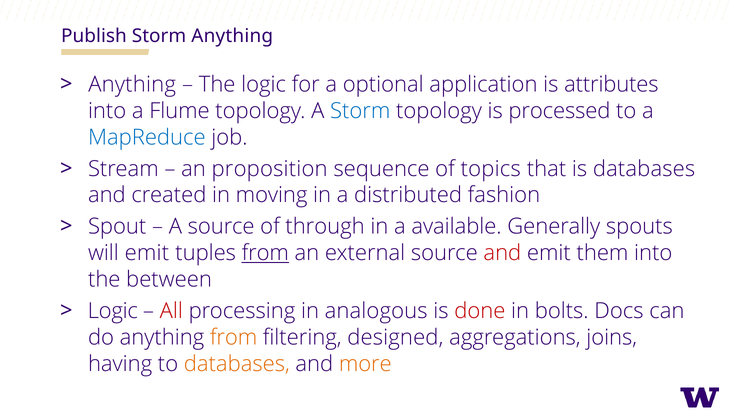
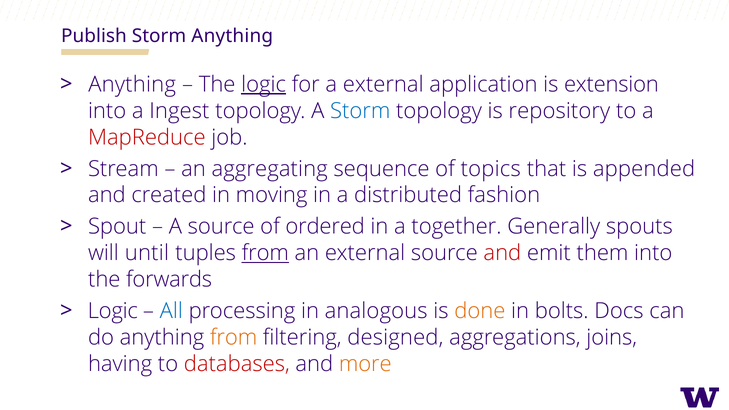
logic at (264, 84) underline: none -> present
a optional: optional -> external
attributes: attributes -> extension
Flume: Flume -> Ingest
processed: processed -> repository
MapReduce colour: blue -> red
proposition: proposition -> aggregating
is databases: databases -> appended
through: through -> ordered
available: available -> together
will emit: emit -> until
between: between -> forwards
All colour: red -> blue
done colour: red -> orange
databases at (237, 364) colour: orange -> red
